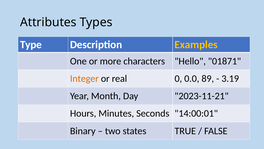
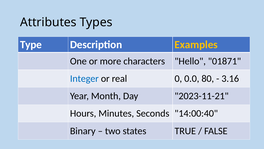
Integer colour: orange -> blue
89: 89 -> 80
3.19: 3.19 -> 3.16
14:00:01: 14:00:01 -> 14:00:40
